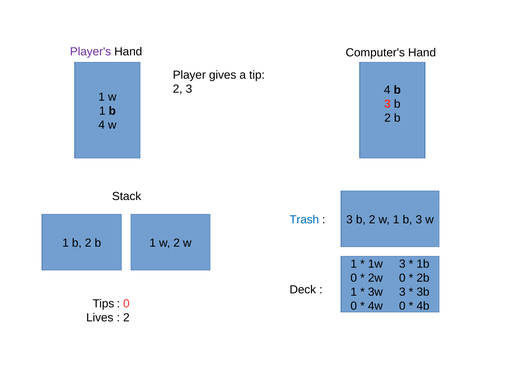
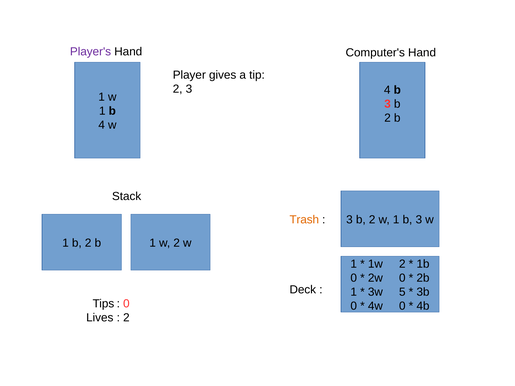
Trash colour: blue -> orange
1w 3: 3 -> 2
3w 3: 3 -> 5
